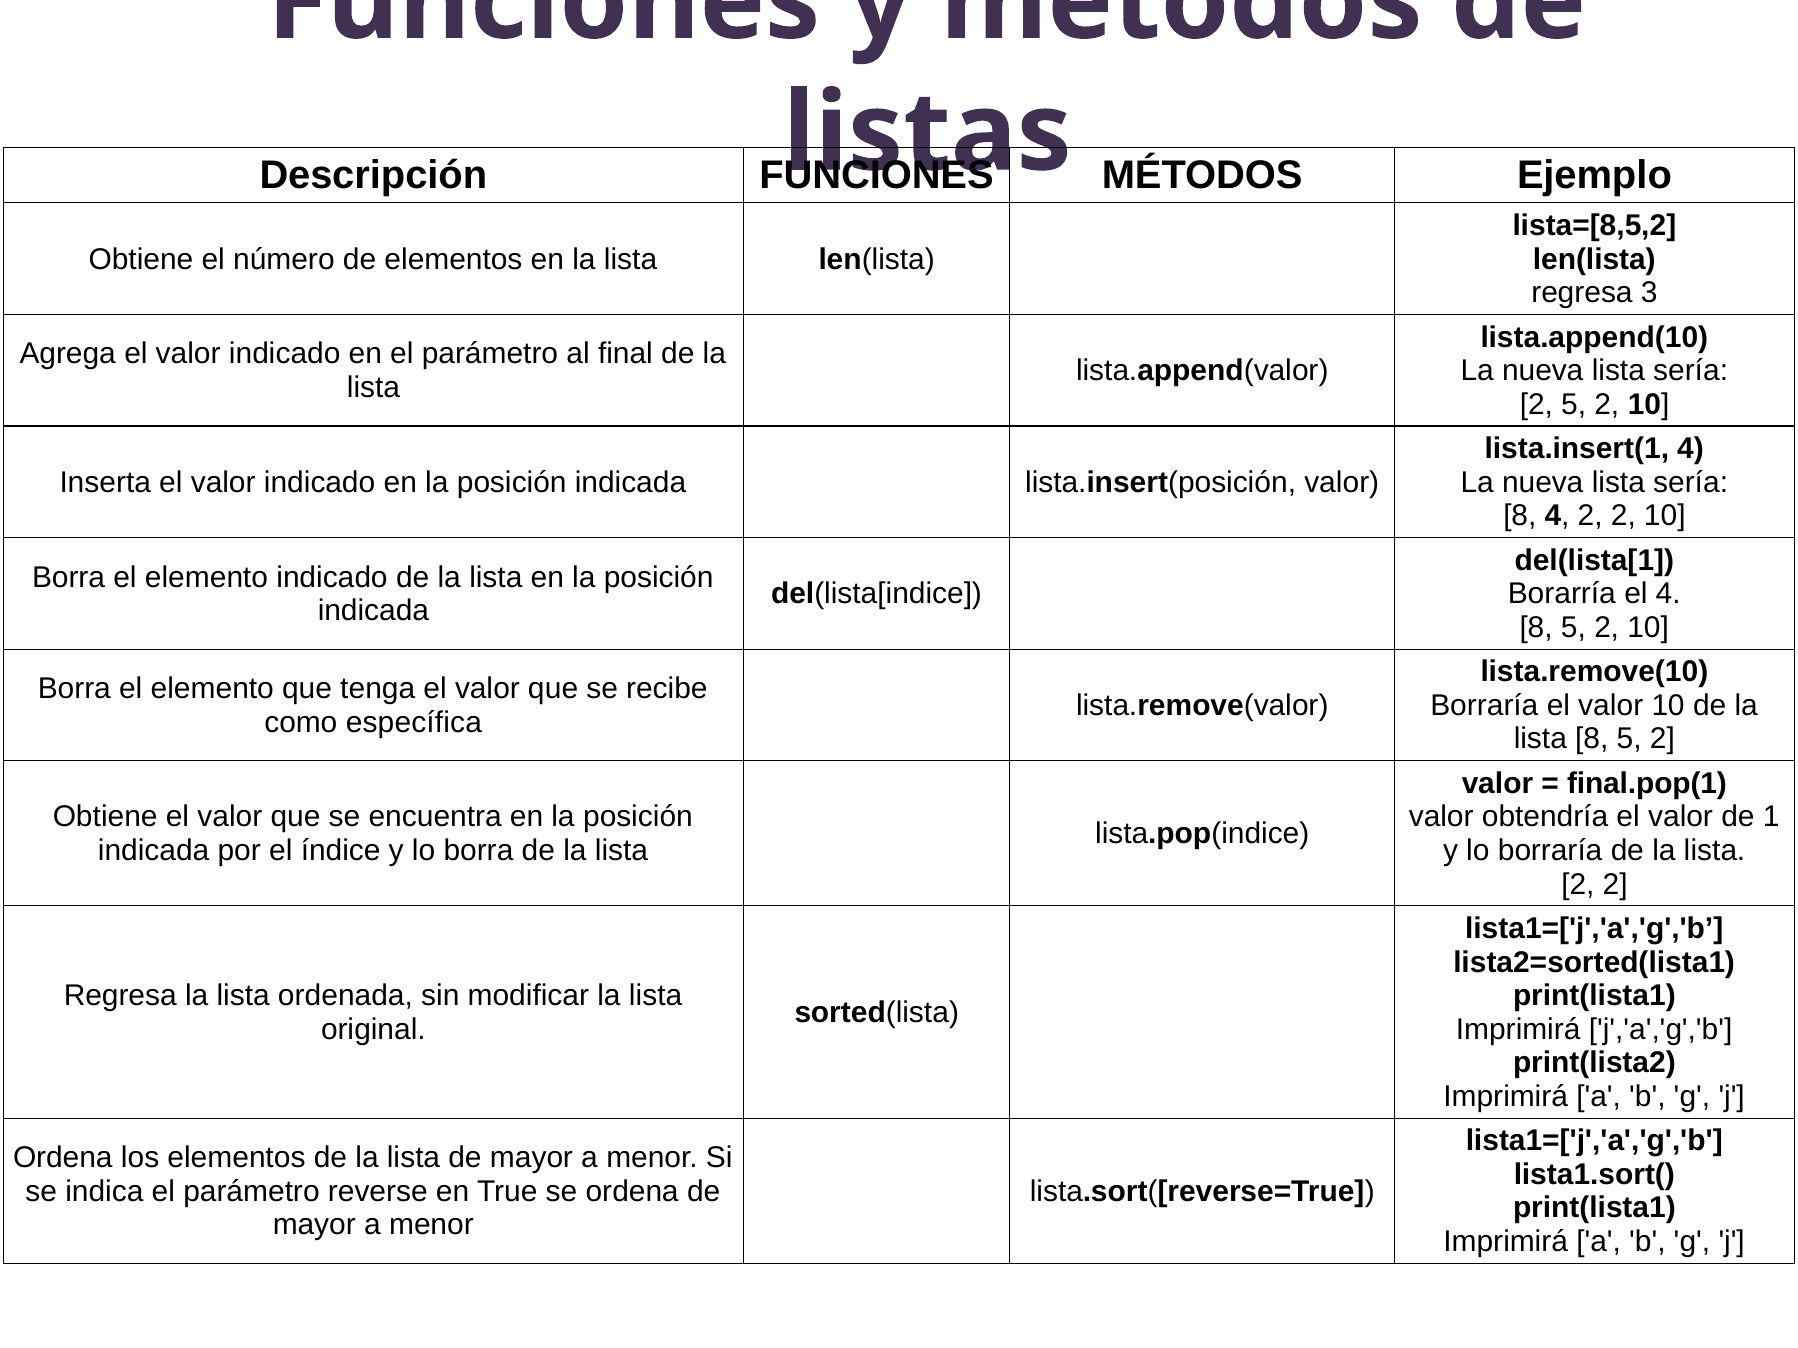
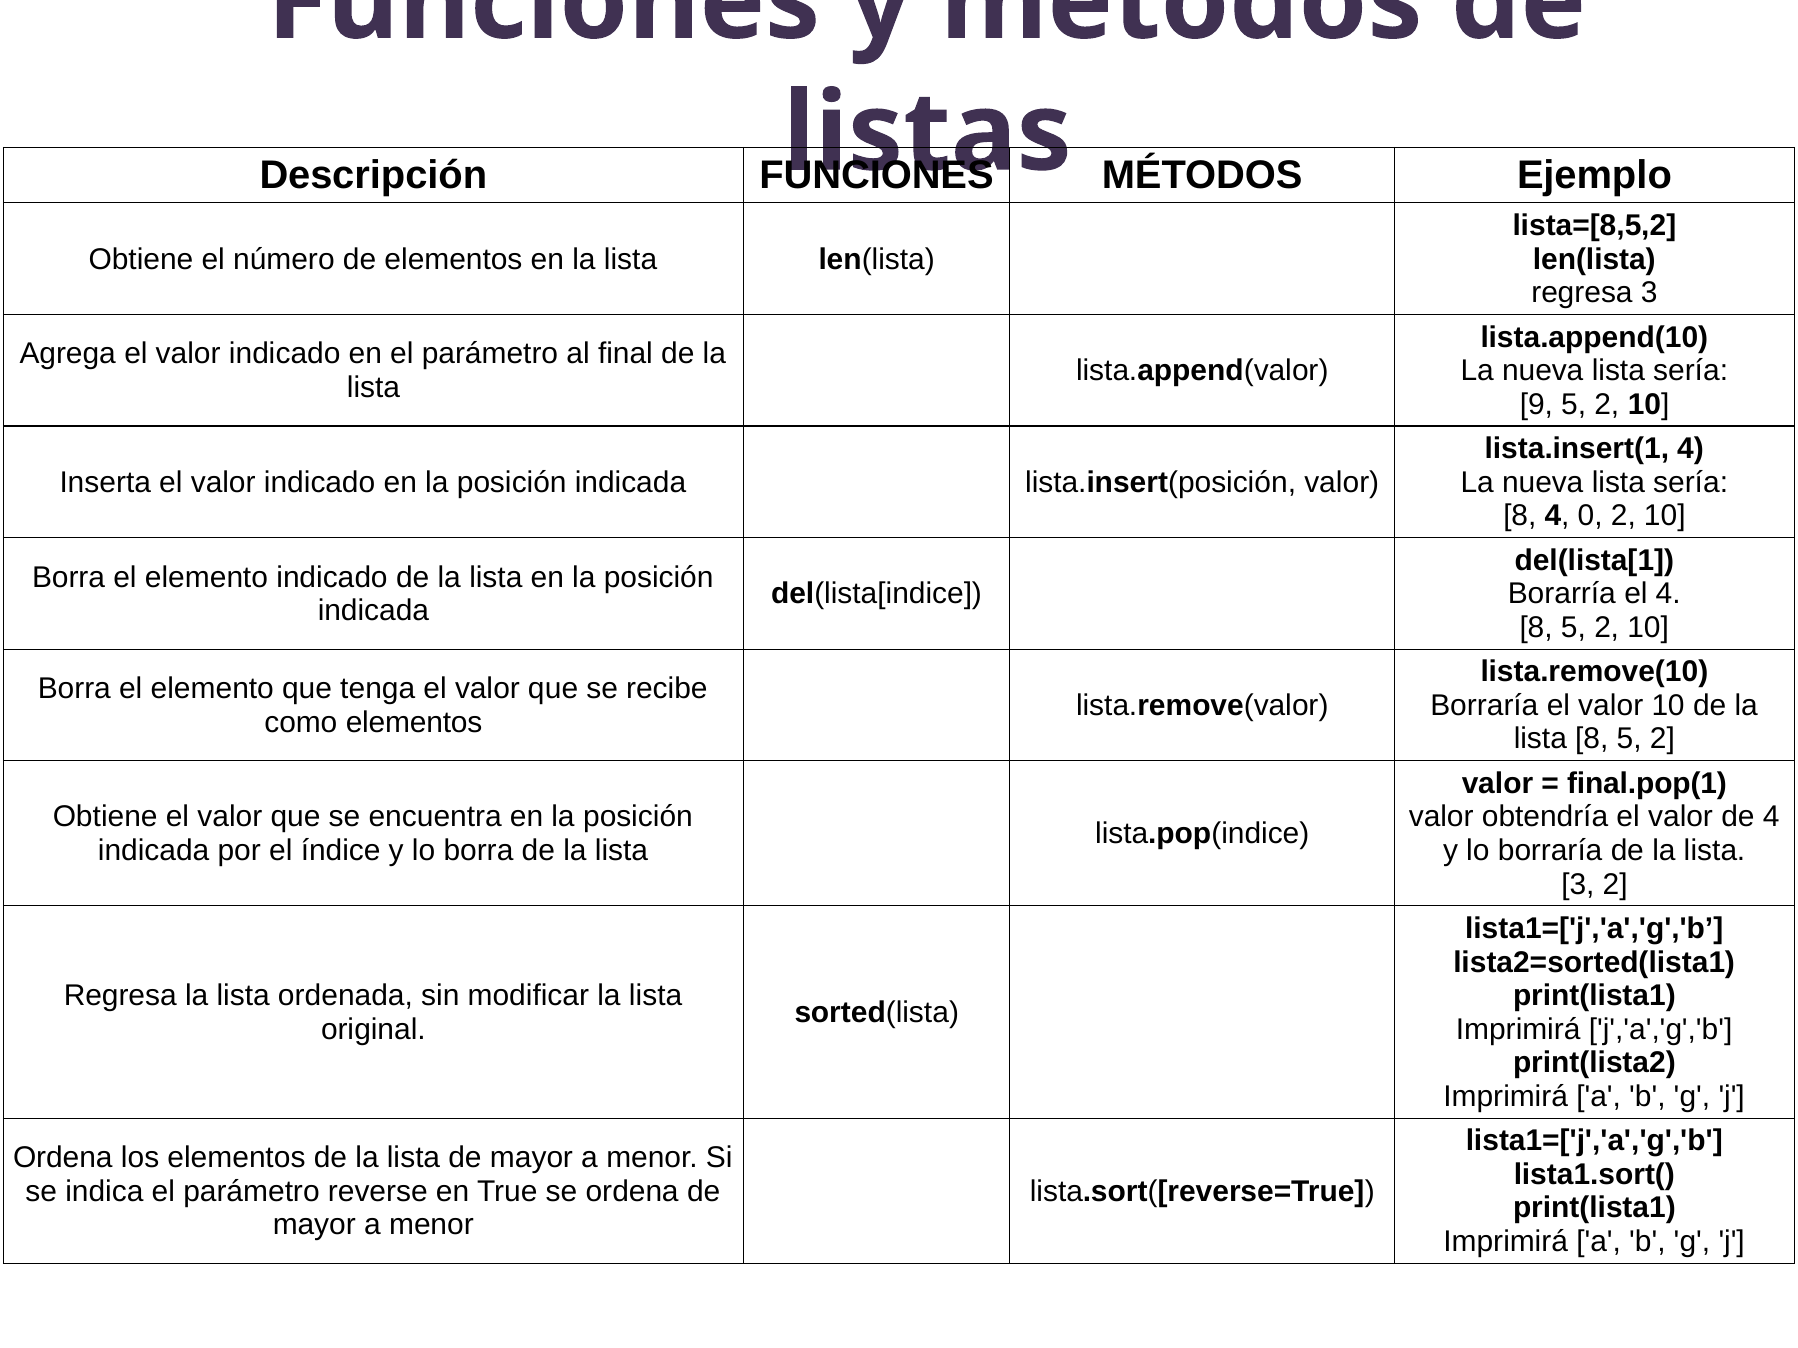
2 at (1536, 404): 2 -> 9
4 2: 2 -> 0
como específica: específica -> elementos
de 1: 1 -> 4
2 at (1578, 885): 2 -> 3
